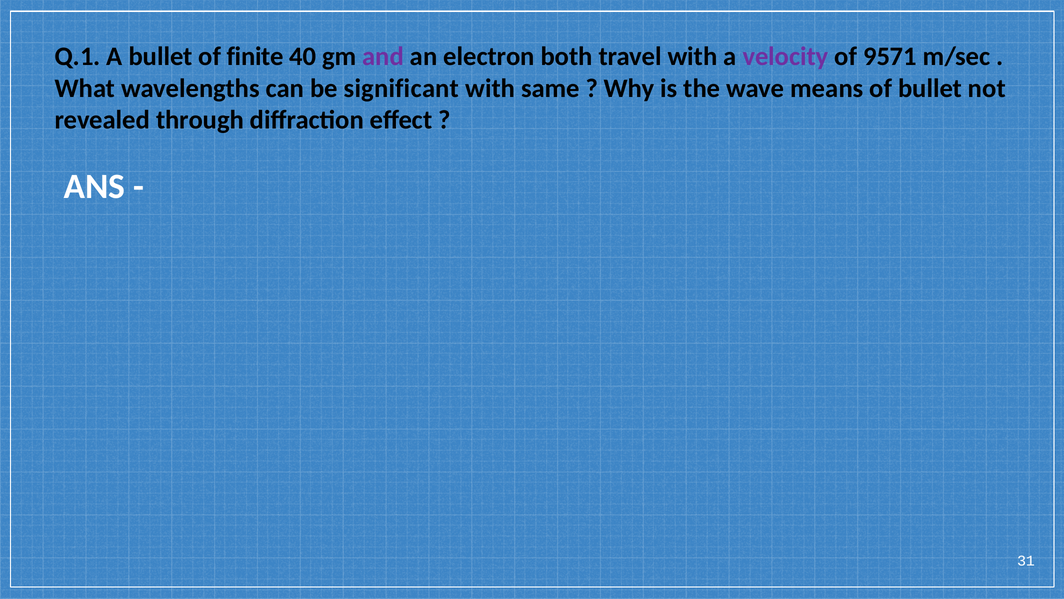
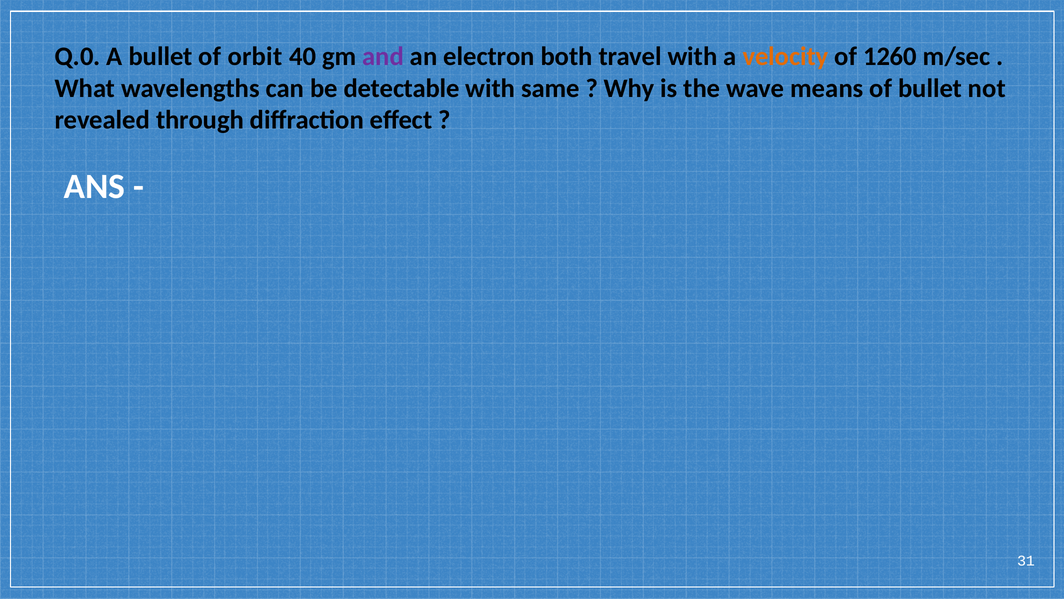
Q.1: Q.1 -> Q.0
finite: finite -> orbit
velocity colour: purple -> orange
9571: 9571 -> 1260
significant: significant -> detectable
